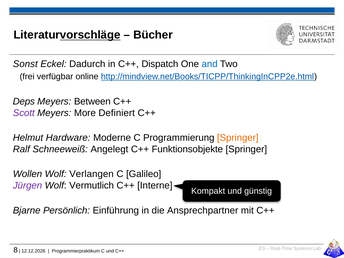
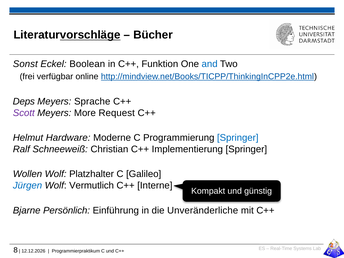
Dadurch: Dadurch -> Boolean
Dispatch: Dispatch -> Funktion
Between: Between -> Sprache
Definiert: Definiert -> Request
Springer at (238, 138) colour: orange -> blue
Angelegt: Angelegt -> Christian
Funktionsobjekte: Funktionsobjekte -> Implementierung
Verlangen: Verlangen -> Platzhalter
Jürgen colour: purple -> blue
Ansprechpartner: Ansprechpartner -> Unveränderliche
